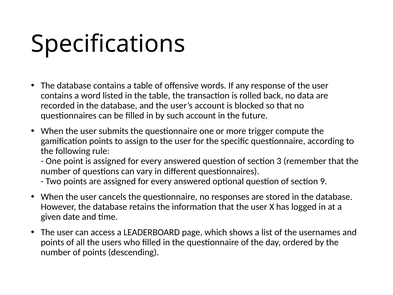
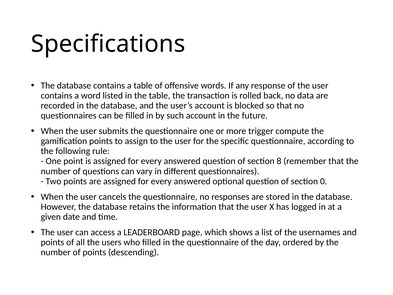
3: 3 -> 8
9: 9 -> 0
